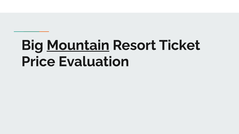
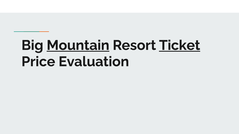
Ticket underline: none -> present
